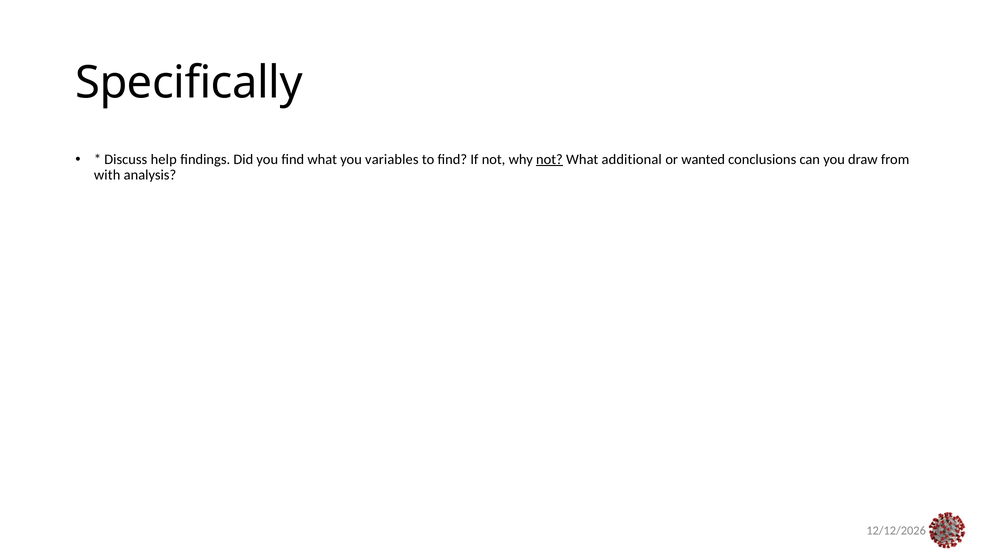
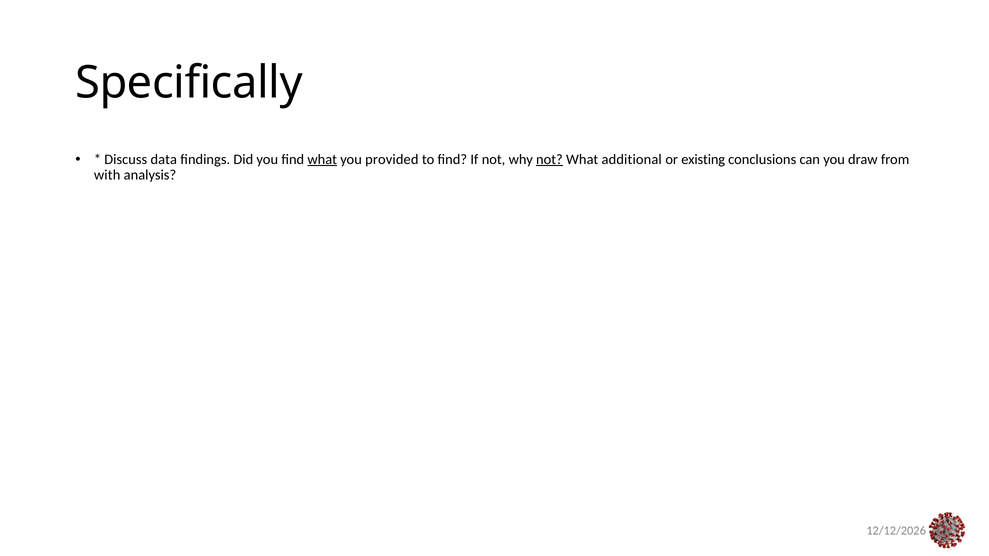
help: help -> data
what at (322, 160) underline: none -> present
variables: variables -> provided
wanted: wanted -> existing
